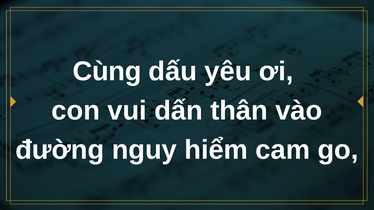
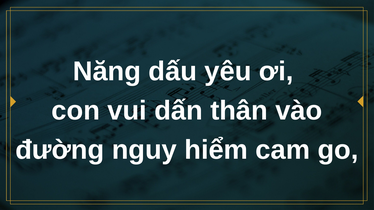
Cùng: Cùng -> Năng
